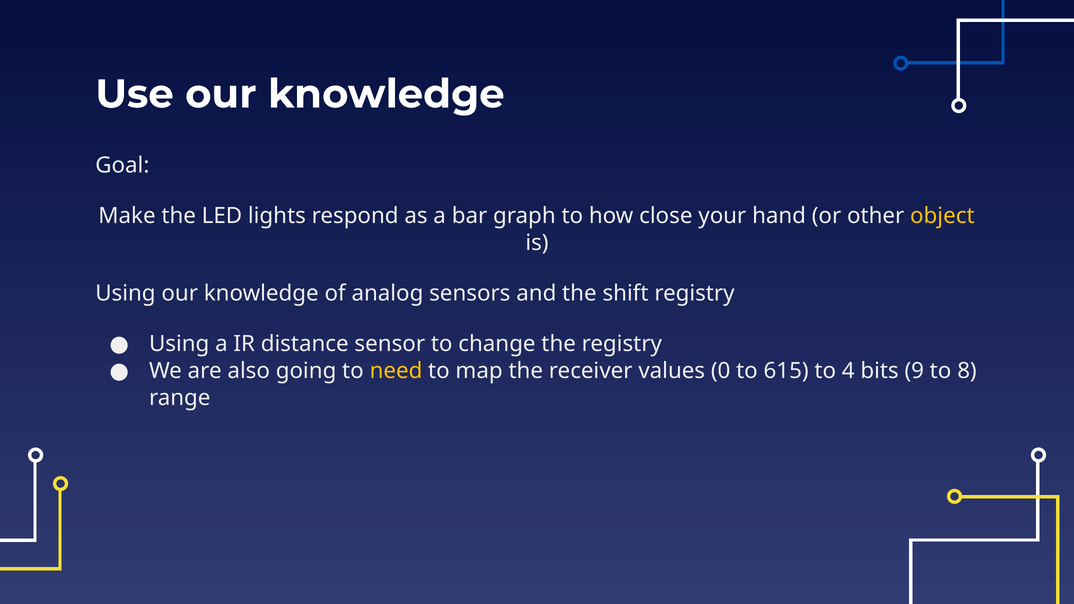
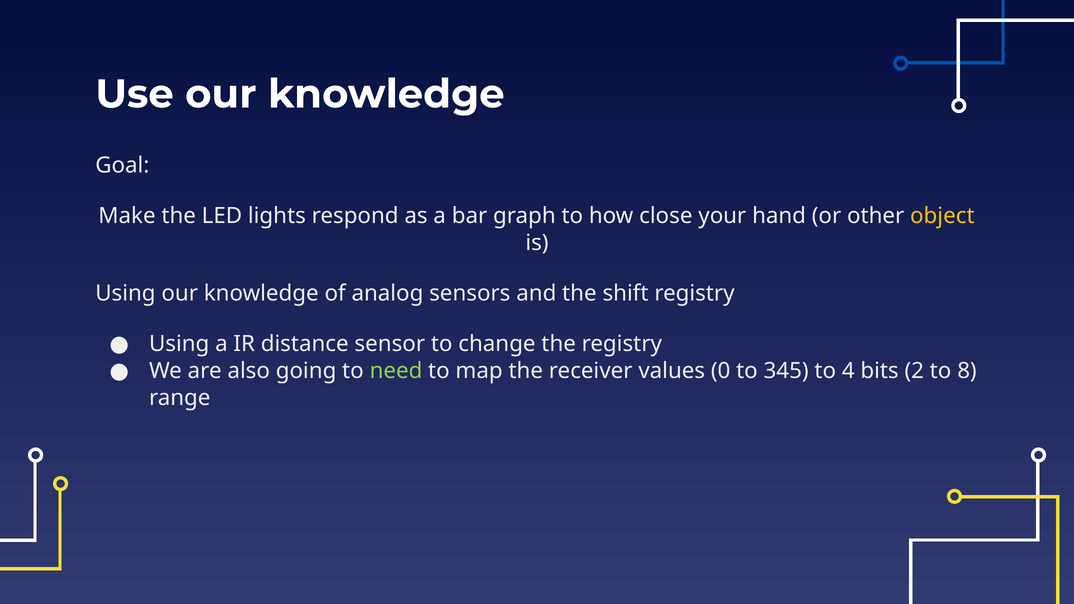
need colour: yellow -> light green
615: 615 -> 345
9: 9 -> 2
